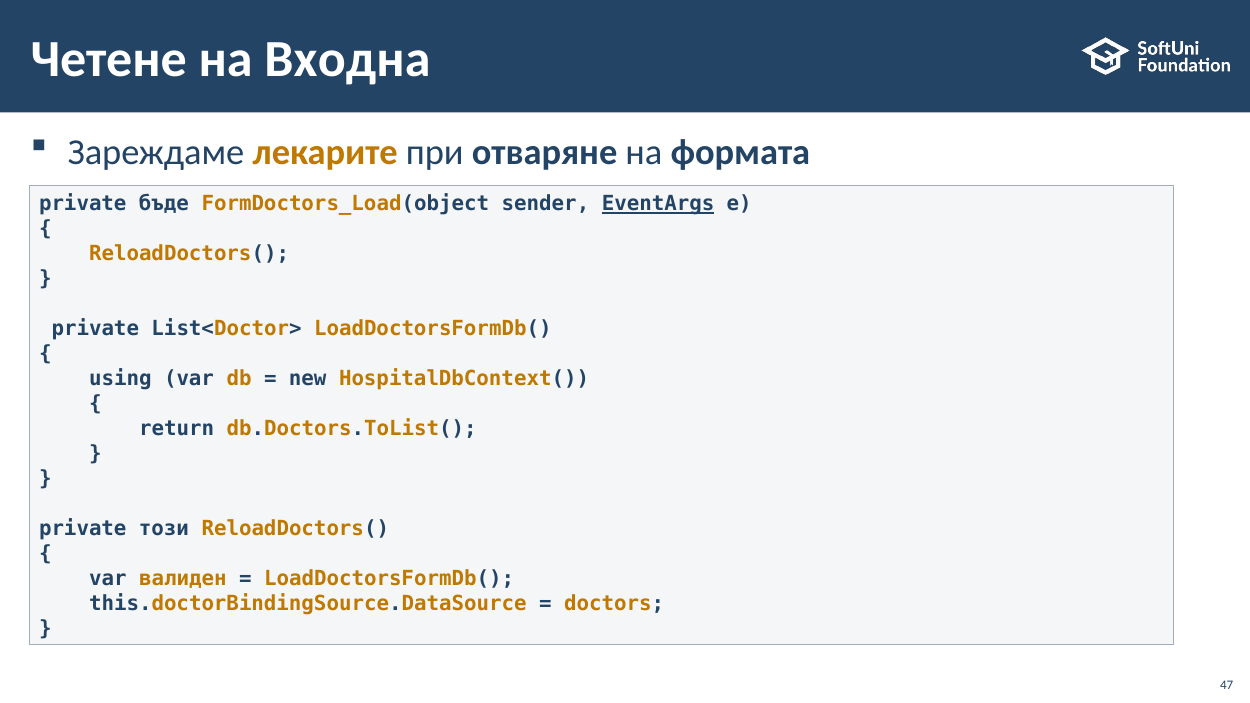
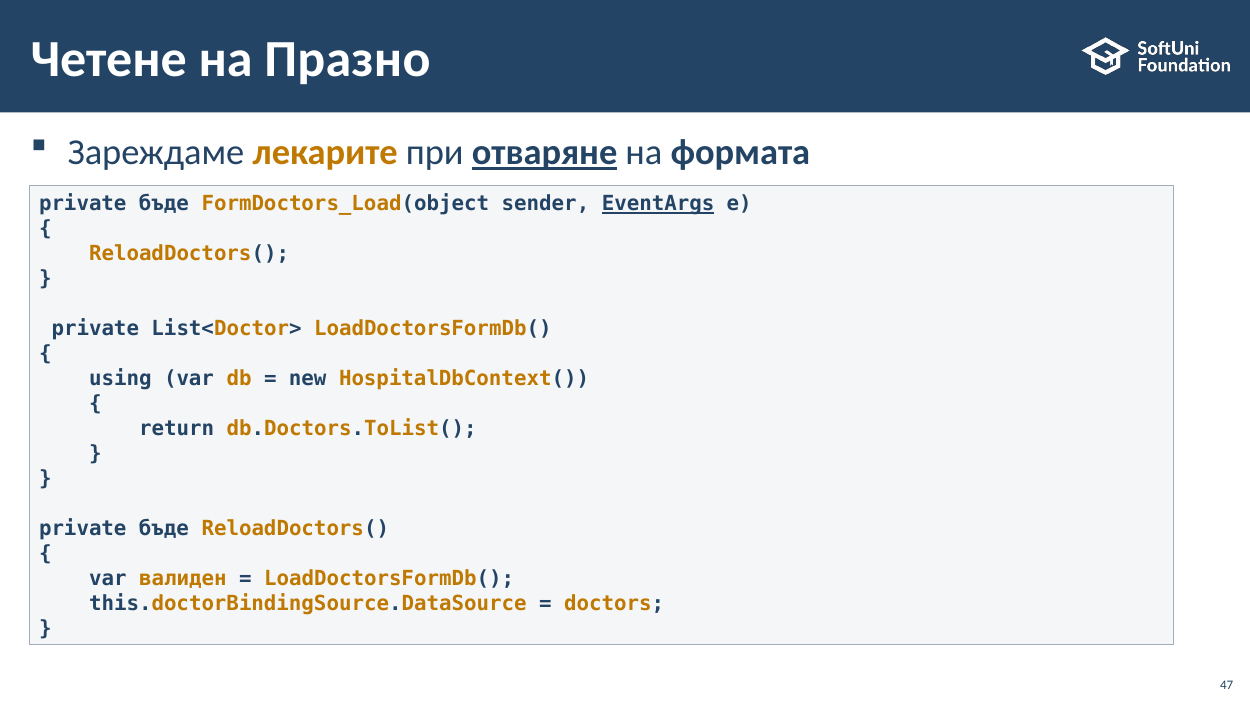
Входна: Входна -> Празно
отваряне underline: none -> present
този at (164, 529): този -> бъде
